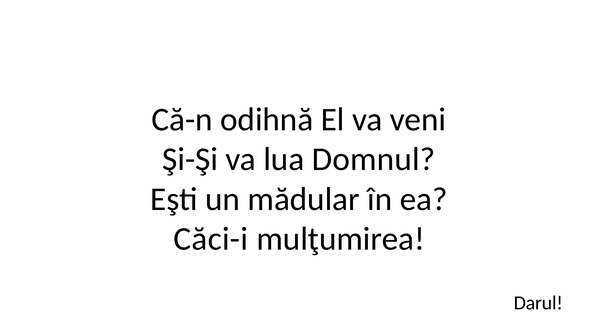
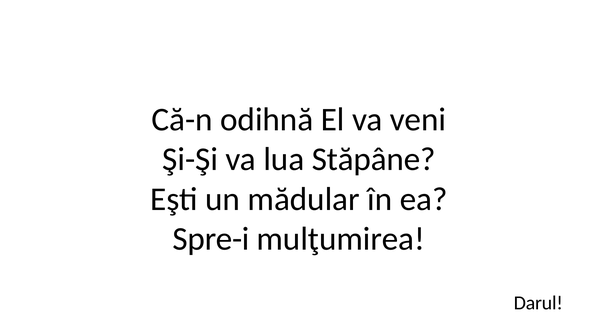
Domnul: Domnul -> Stăpâne
Căci-i: Căci-i -> Spre-i
